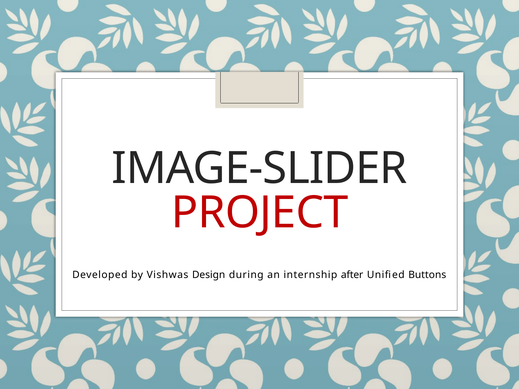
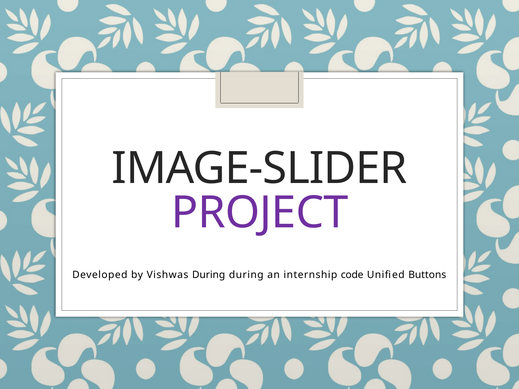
PROJECT colour: red -> purple
Vishwas Design: Design -> During
after: after -> code
